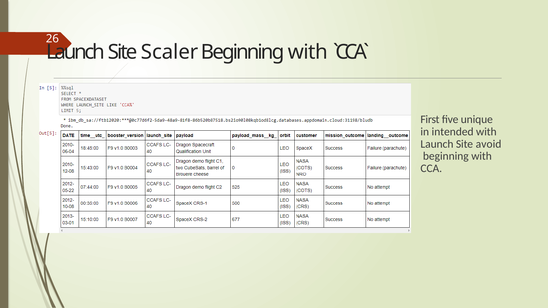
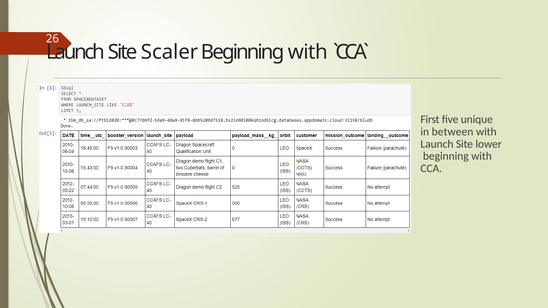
intended: intended -> between
avoid: avoid -> lower
